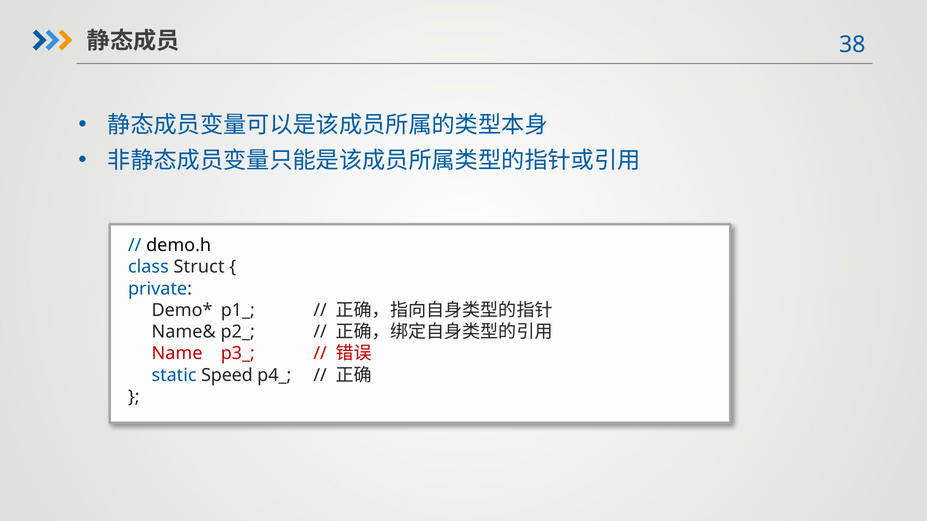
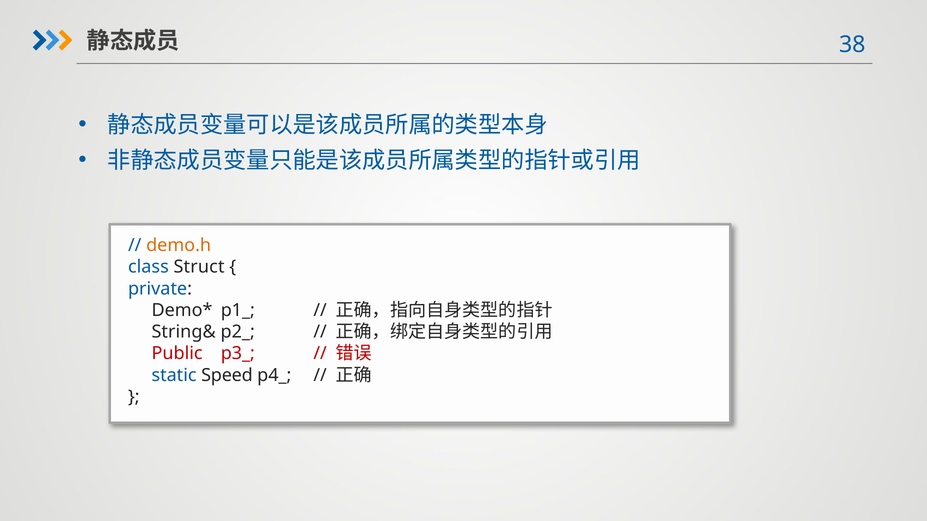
demo.h colour: black -> orange
Name&: Name& -> String&
Name: Name -> Public
